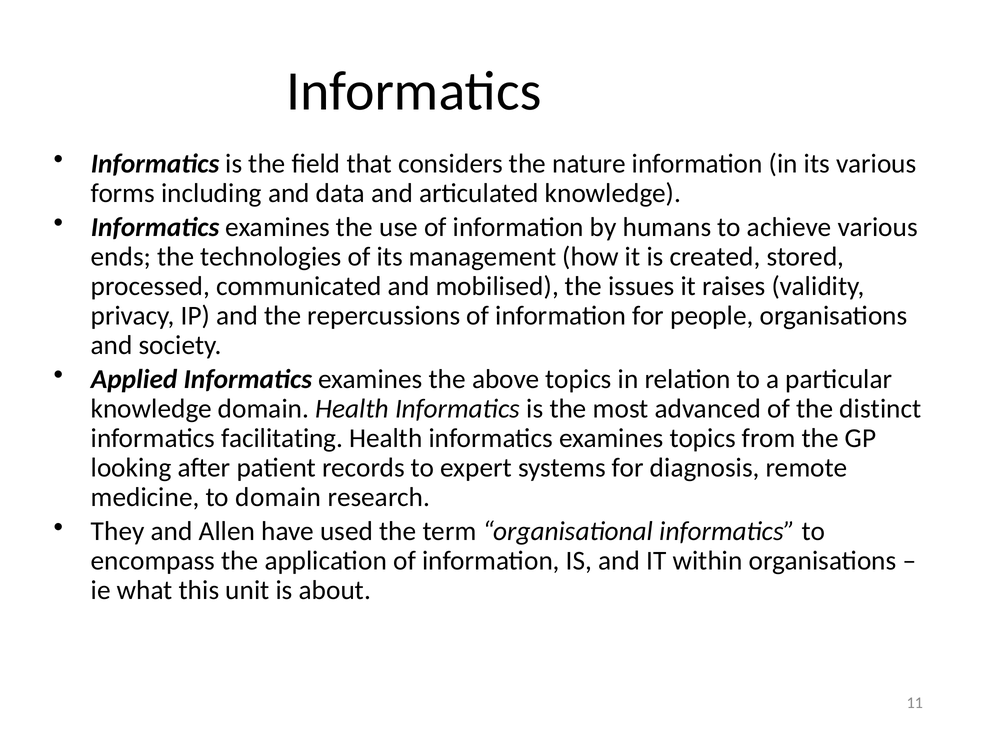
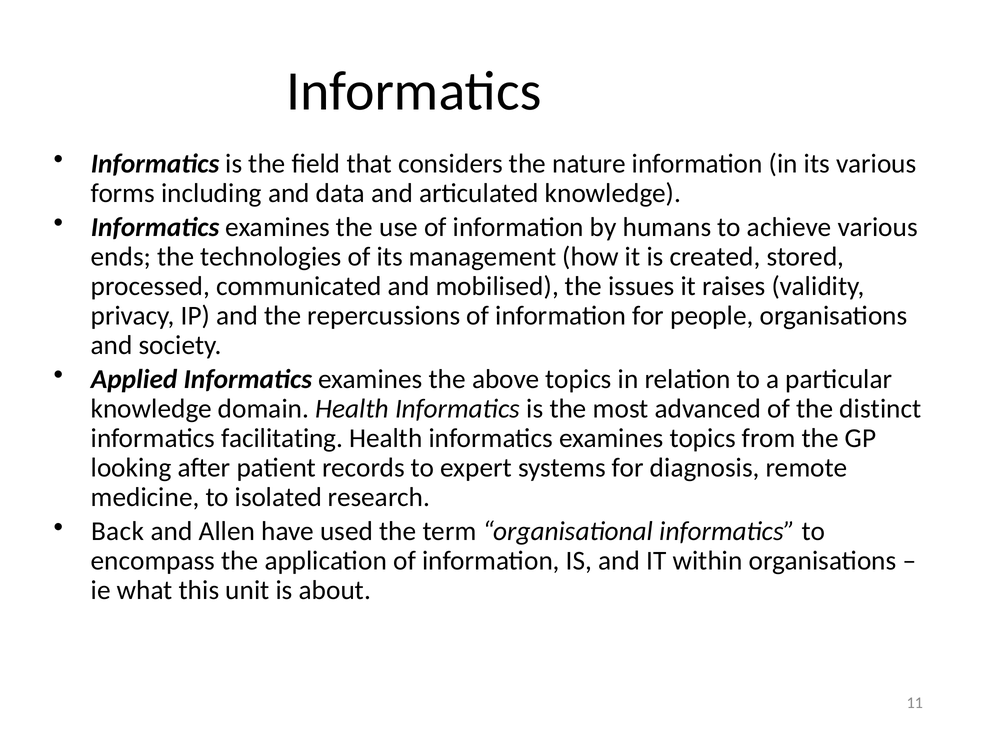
to domain: domain -> isolated
They: They -> Back
